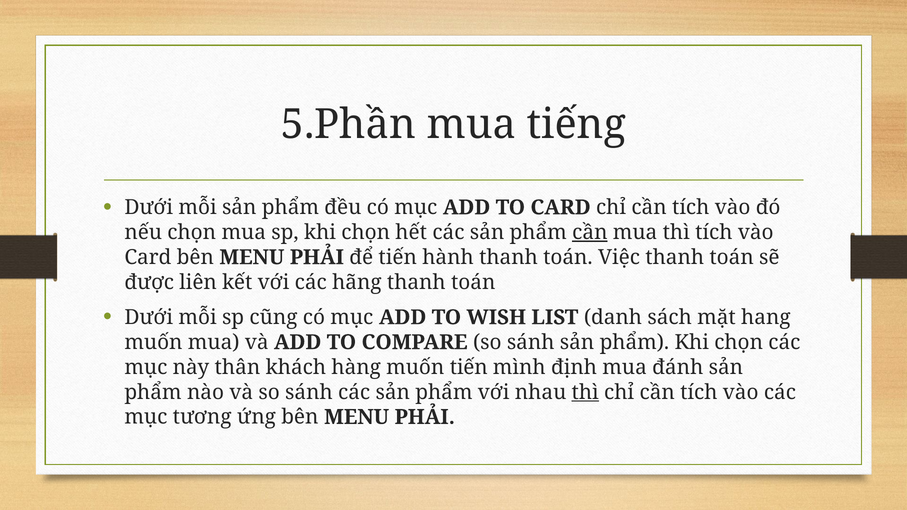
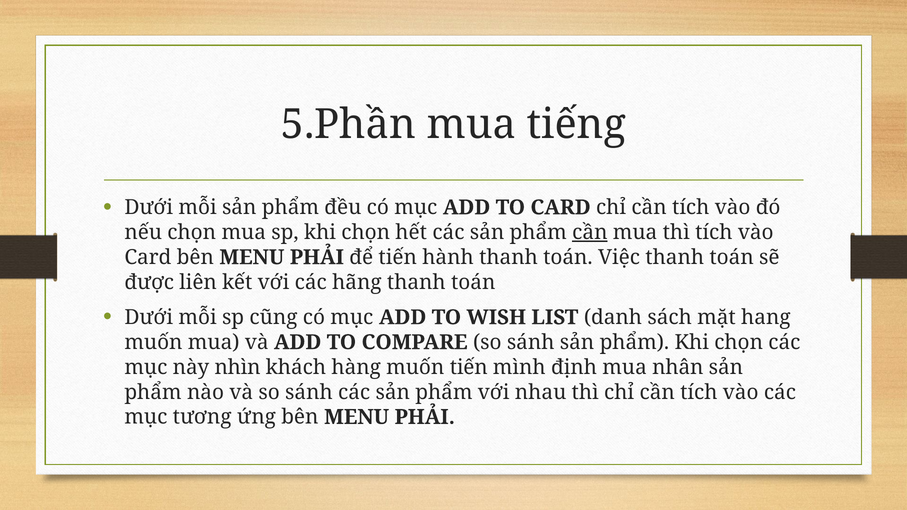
thân: thân -> nhìn
đánh: đánh -> nhân
thì at (585, 392) underline: present -> none
